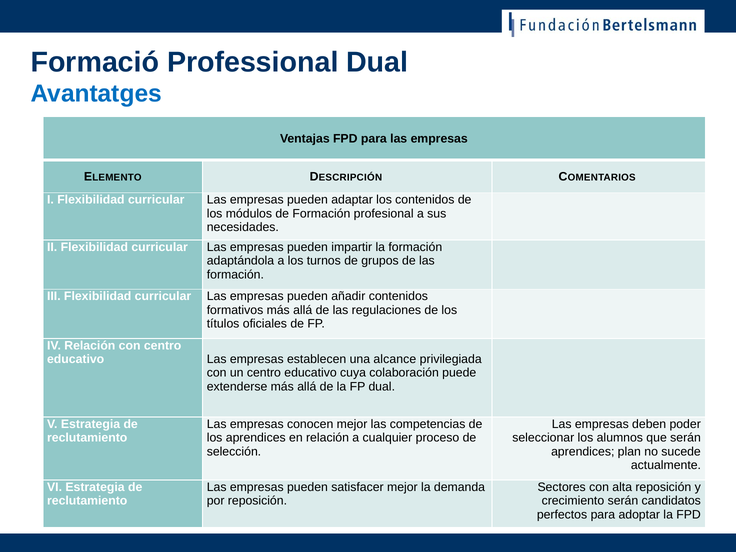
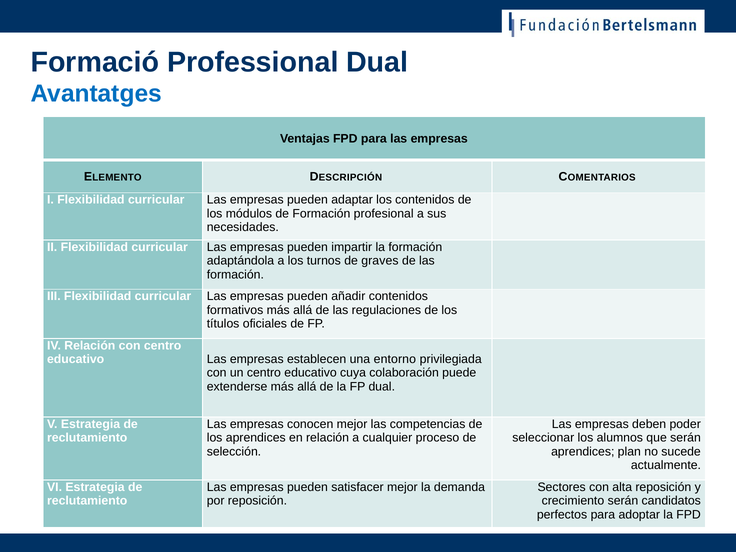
grupos: grupos -> graves
alcance: alcance -> entorno
